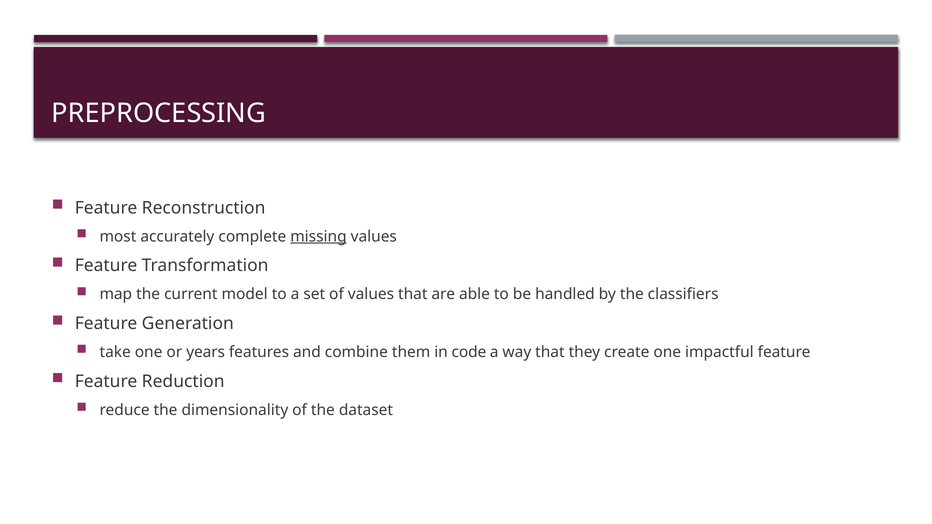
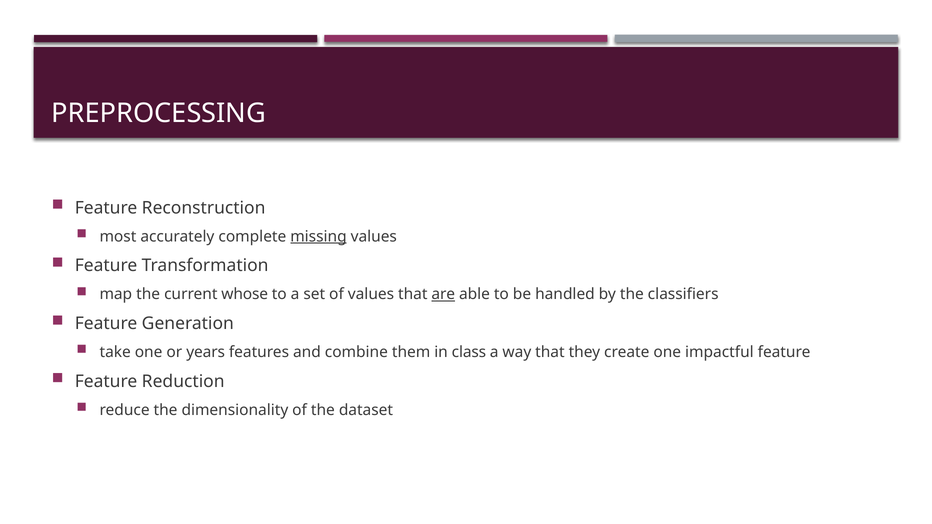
model: model -> whose
are underline: none -> present
code: code -> class
